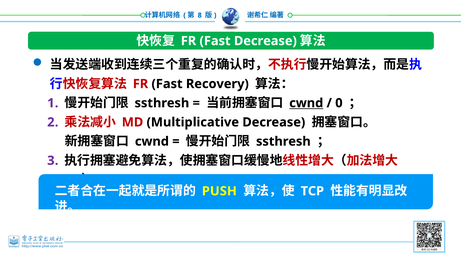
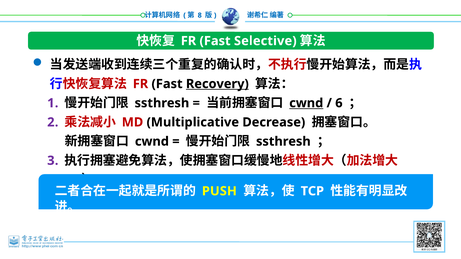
Fast Decrease: Decrease -> Selective
Recovery underline: none -> present
0: 0 -> 6
